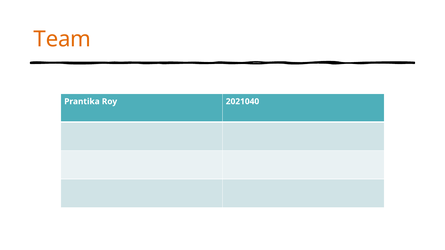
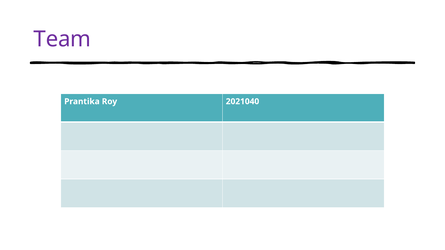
Team colour: orange -> purple
